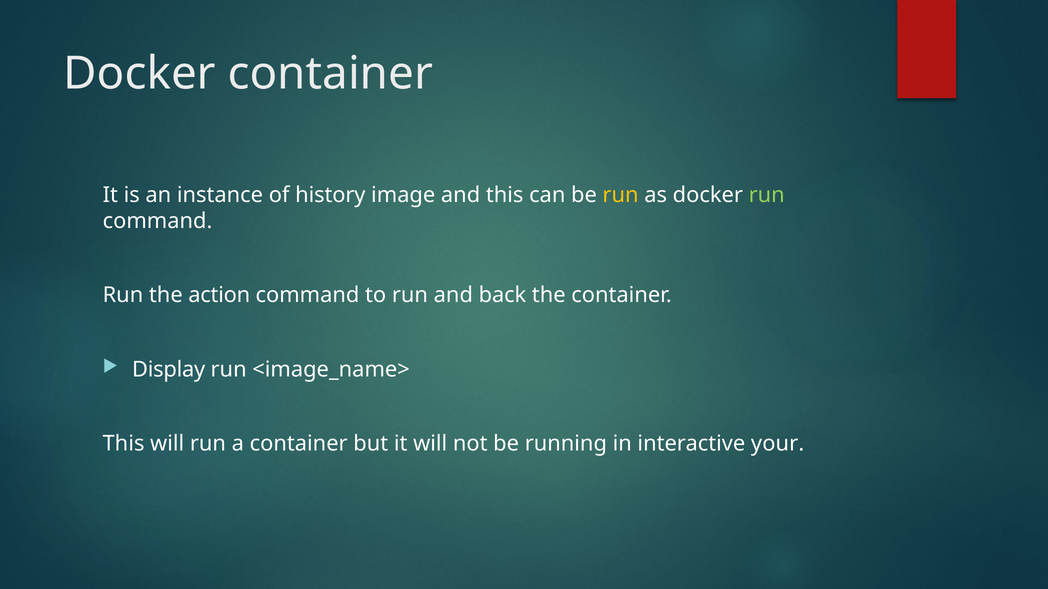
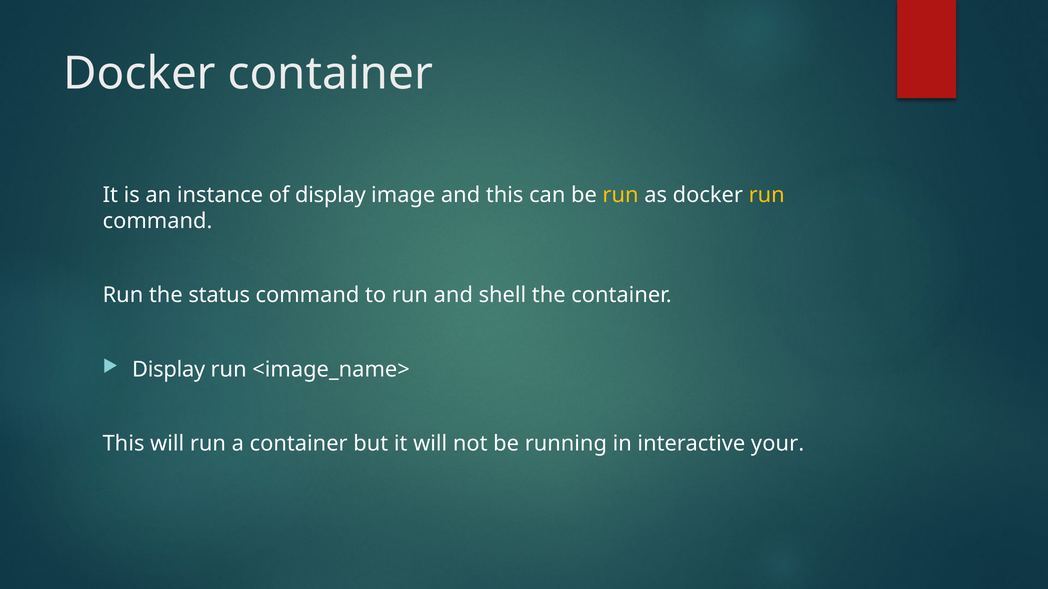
of history: history -> display
run at (767, 195) colour: light green -> yellow
action: action -> status
back: back -> shell
